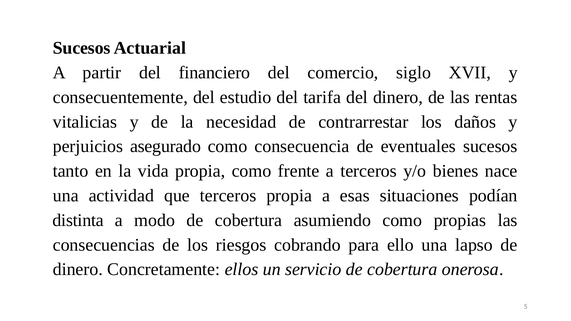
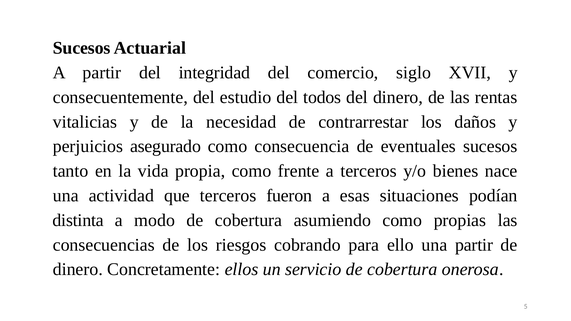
financiero: financiero -> integridad
tarifa: tarifa -> todos
terceros propia: propia -> fueron
una lapso: lapso -> partir
